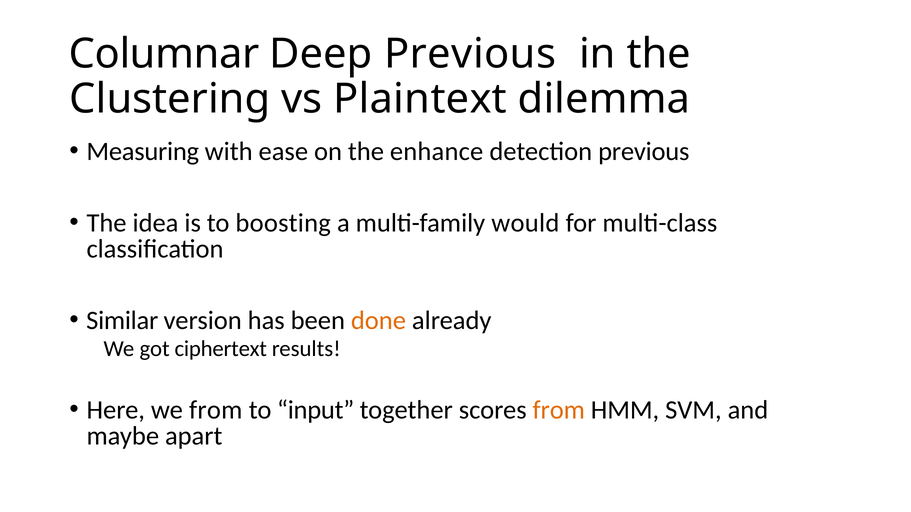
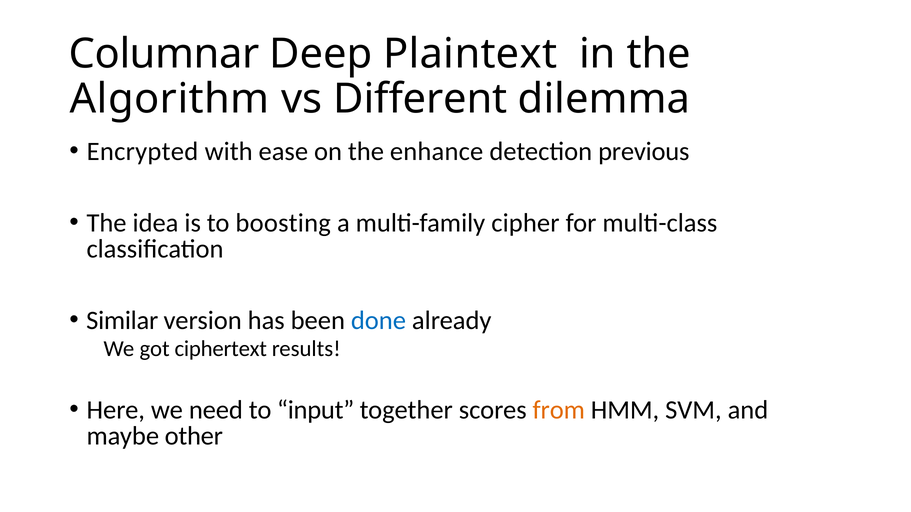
Deep Previous: Previous -> Plaintext
Clustering: Clustering -> Algorithm
Plaintext: Plaintext -> Different
Measuring: Measuring -> Encrypted
would: would -> cipher
done colour: orange -> blue
we from: from -> need
apart: apart -> other
